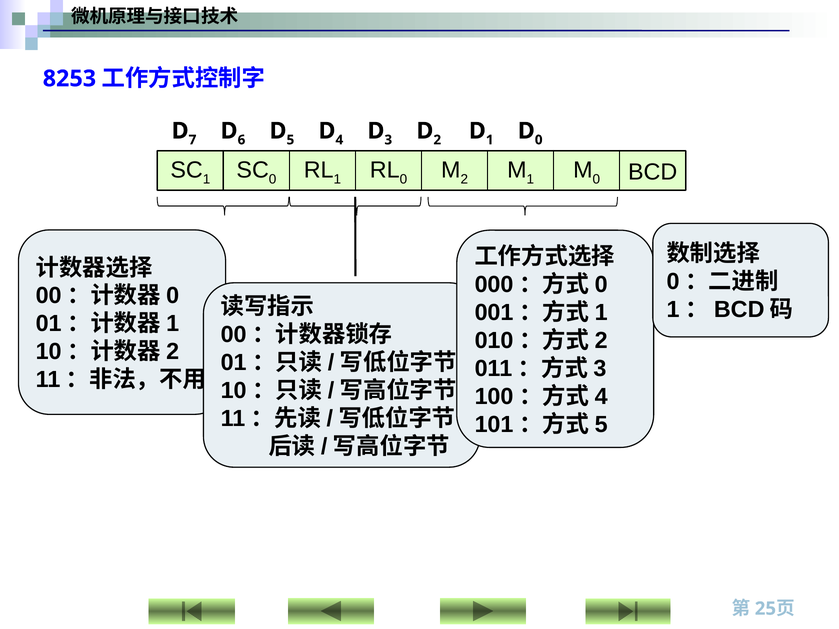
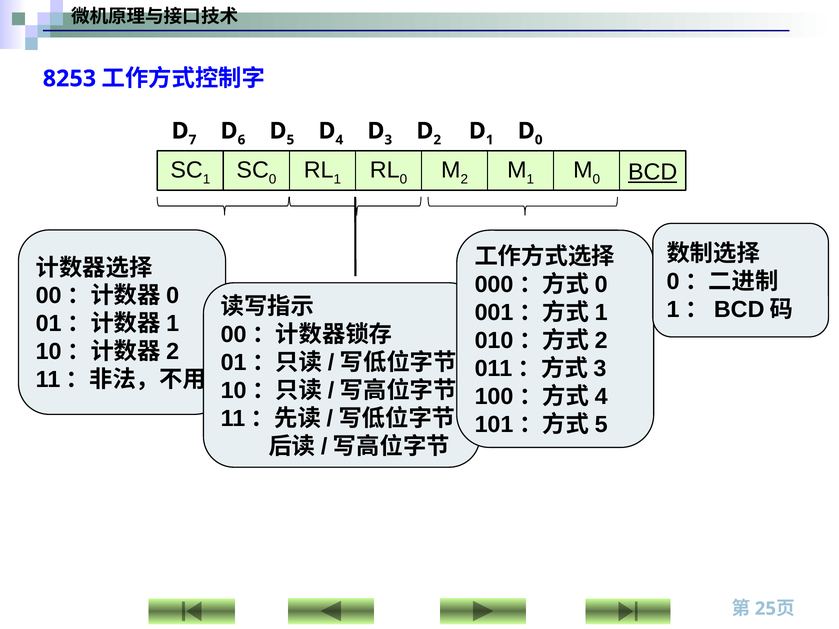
BCD underline: none -> present
